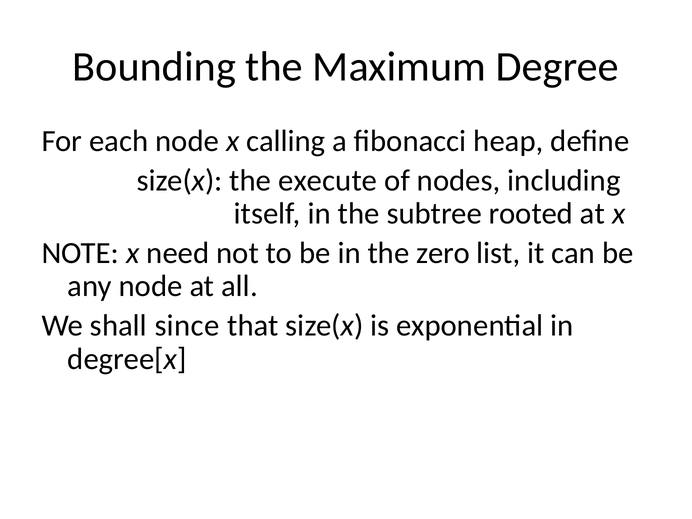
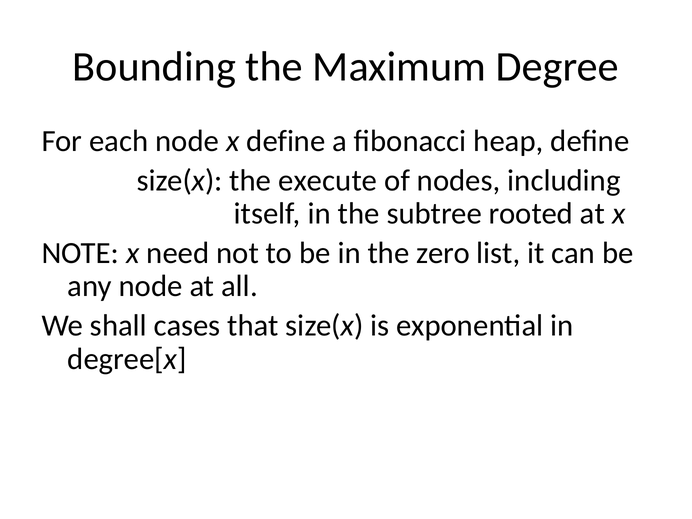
x calling: calling -> define
since: since -> cases
